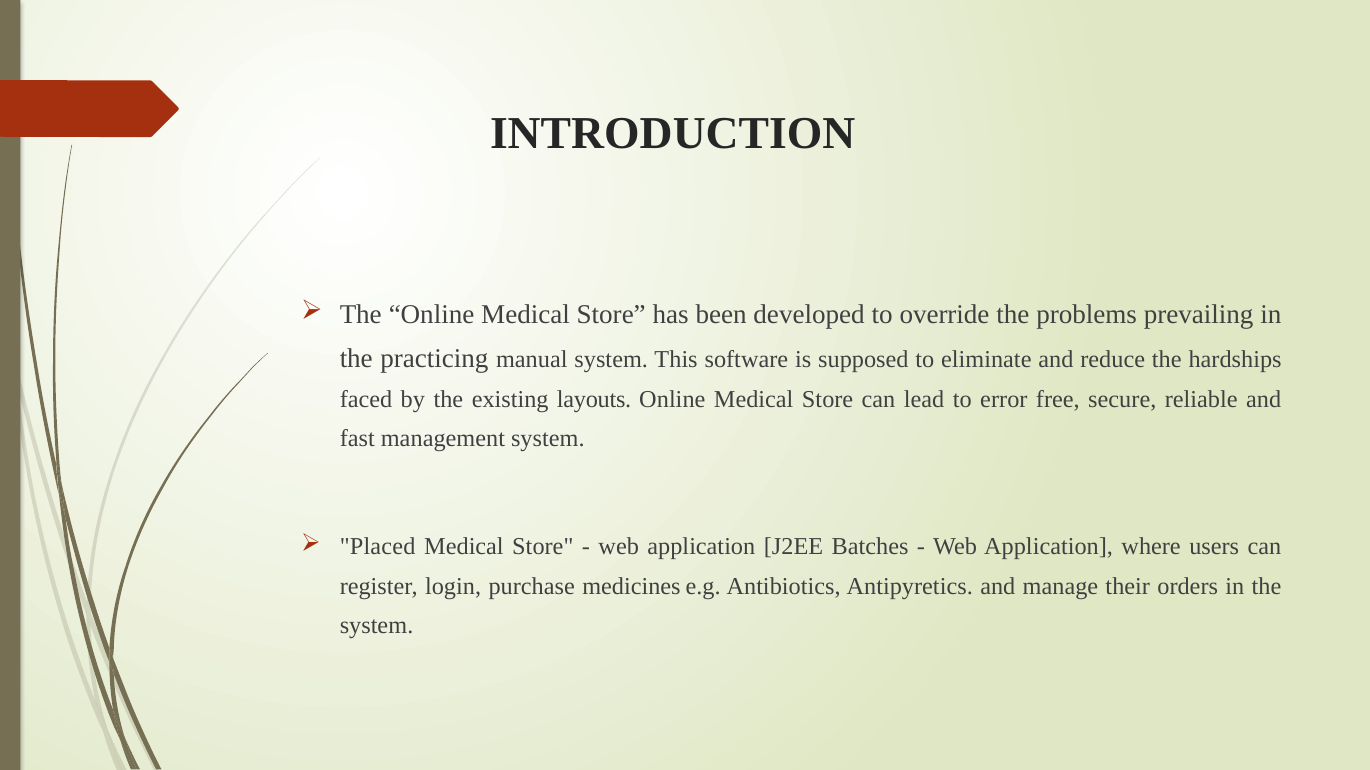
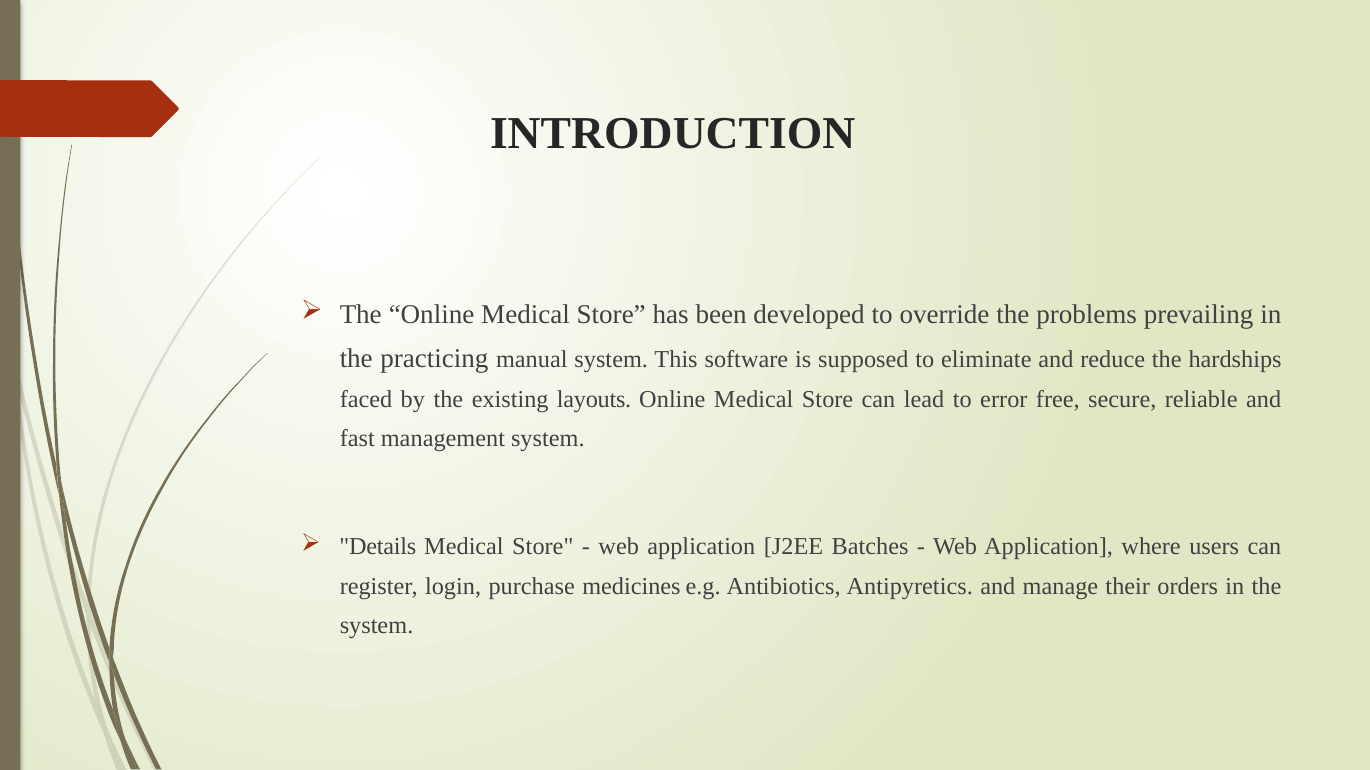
Placed: Placed -> Details
